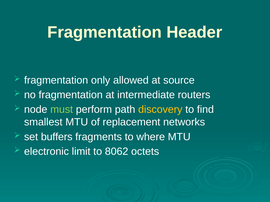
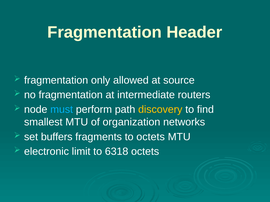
must colour: light green -> light blue
replacement: replacement -> organization
to where: where -> octets
8062: 8062 -> 6318
